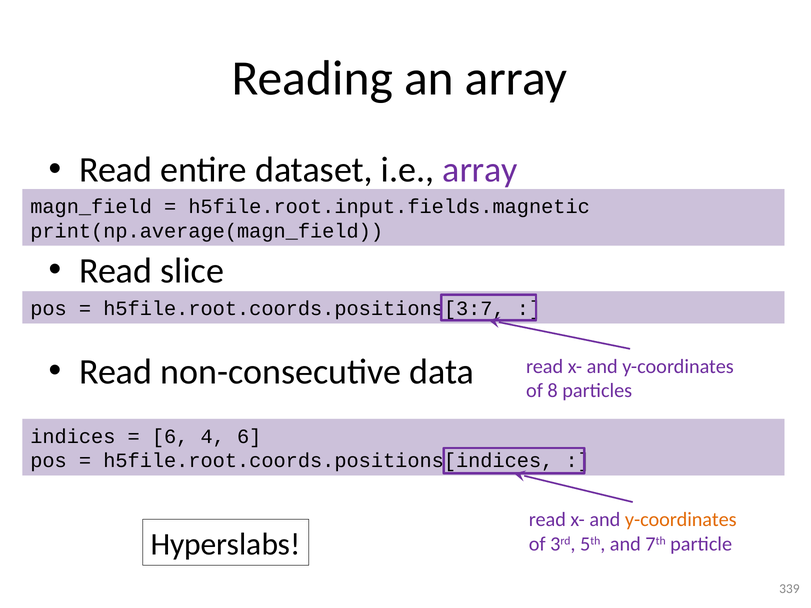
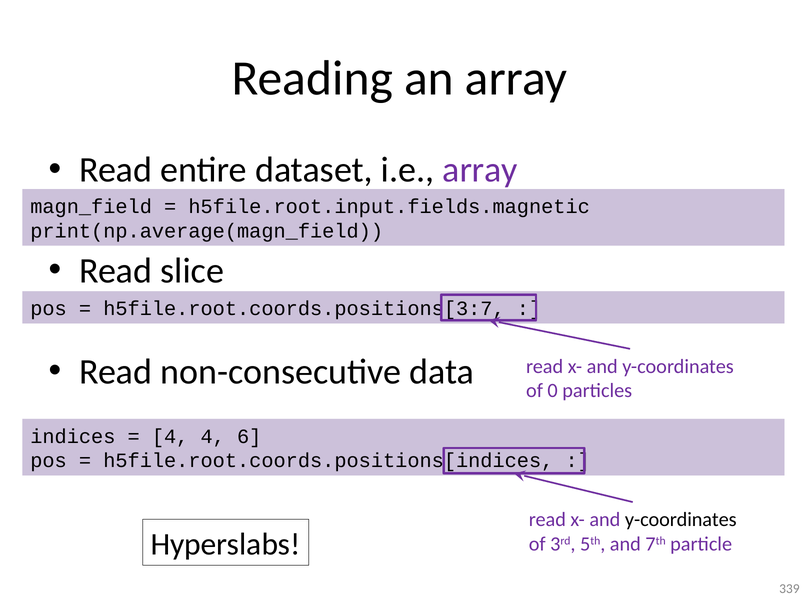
8: 8 -> 0
6 at (170, 437): 6 -> 4
y-coordinates at (681, 520) colour: orange -> black
